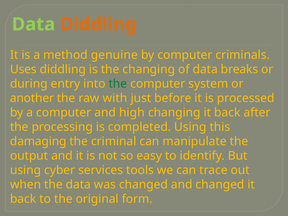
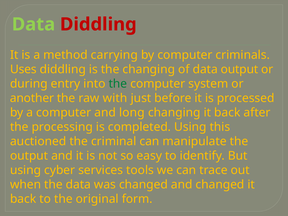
Diddling at (98, 24) colour: orange -> red
genuine: genuine -> carrying
data breaks: breaks -> output
high: high -> long
damaging: damaging -> auctioned
